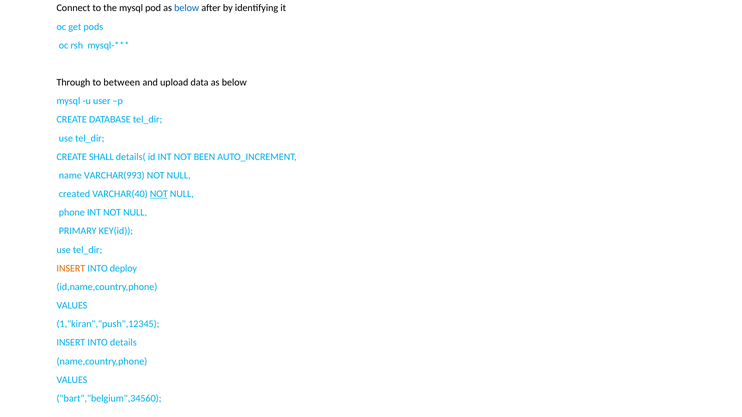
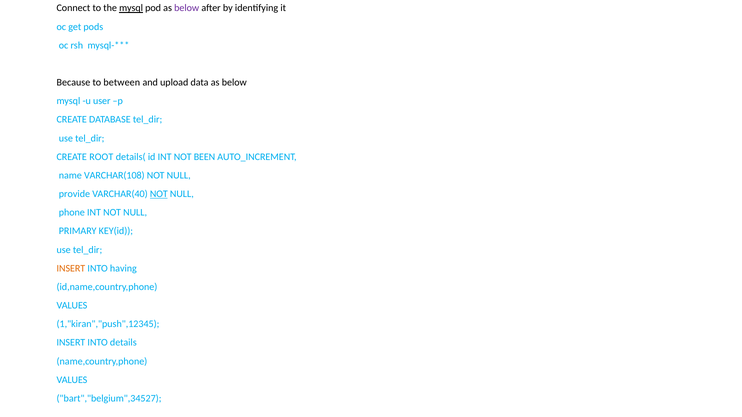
mysql at (131, 8) underline: none -> present
below at (187, 8) colour: blue -> purple
Through: Through -> Because
SHALL: SHALL -> ROOT
VARCHAR(993: VARCHAR(993 -> VARCHAR(108
created: created -> provide
deploy: deploy -> having
bart","belgium",34560: bart","belgium",34560 -> bart","belgium",34527
